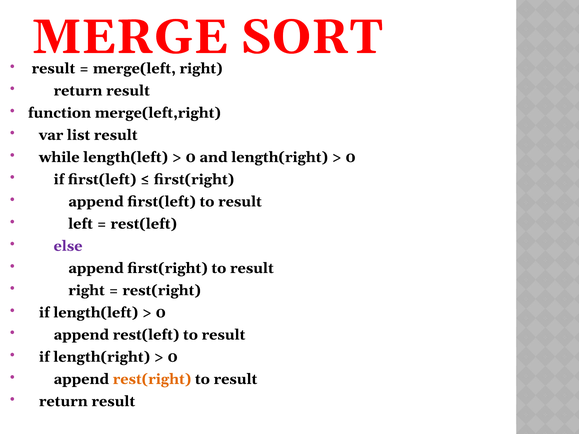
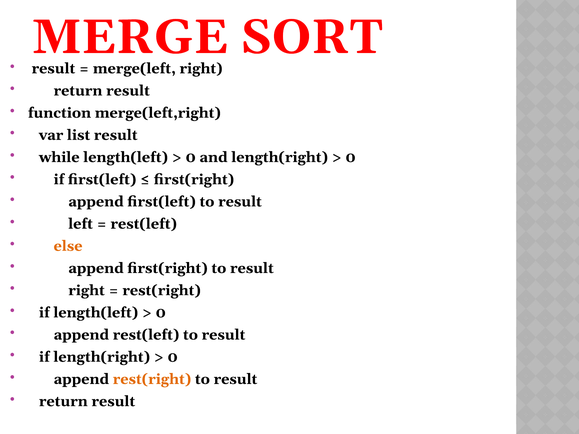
else colour: purple -> orange
